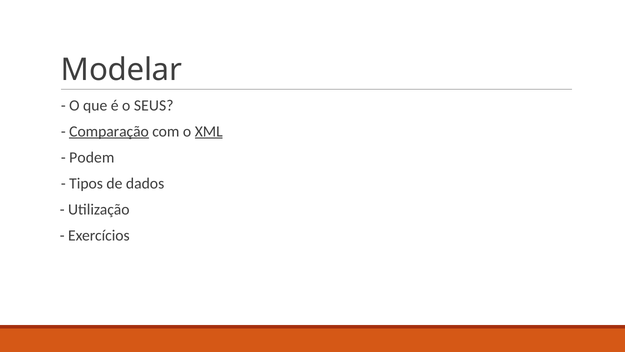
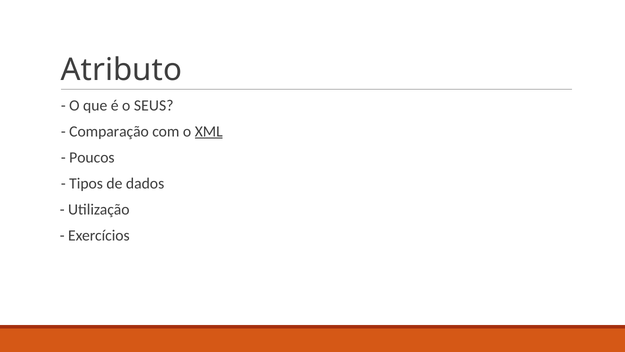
Modelar: Modelar -> Atributo
Comparação underline: present -> none
Podem: Podem -> Poucos
